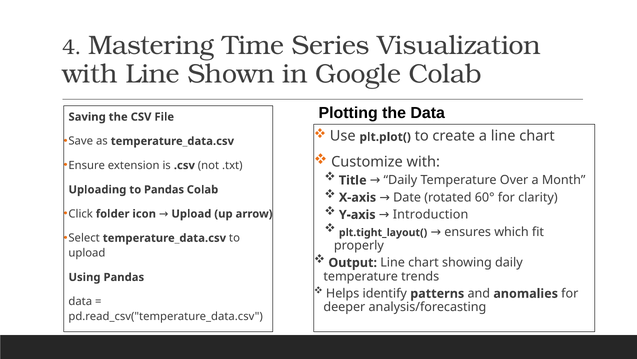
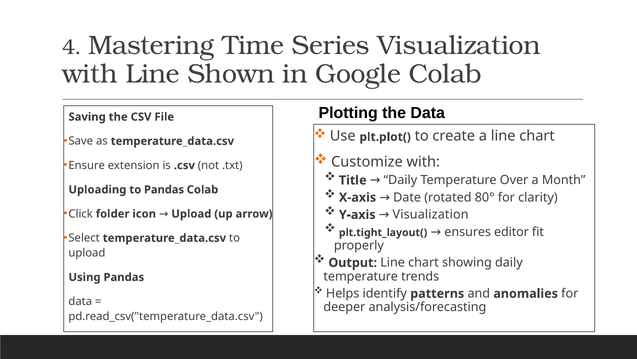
60°: 60° -> 80°
Y-axis Introduction: Introduction -> Visualization
which: which -> editor
